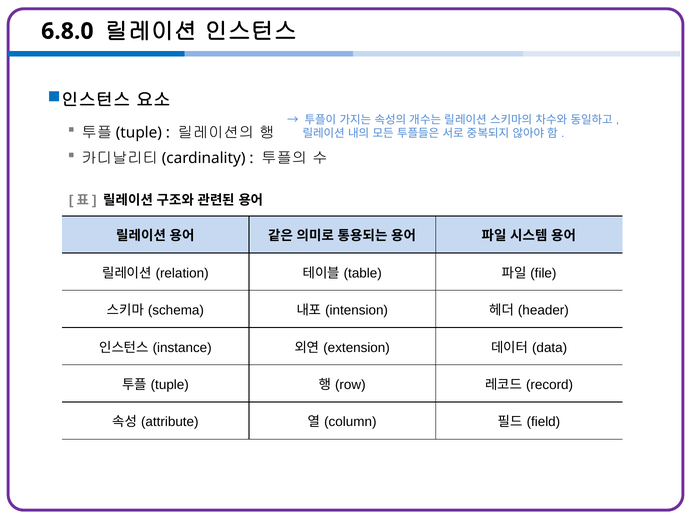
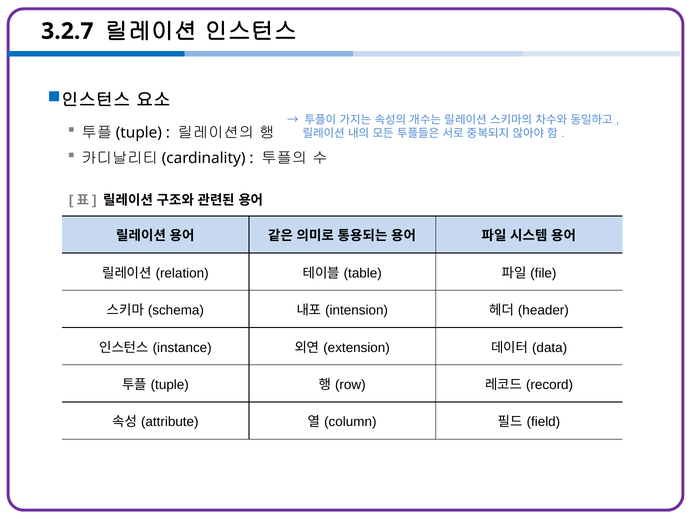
6.8.0: 6.8.0 -> 3.2.7
